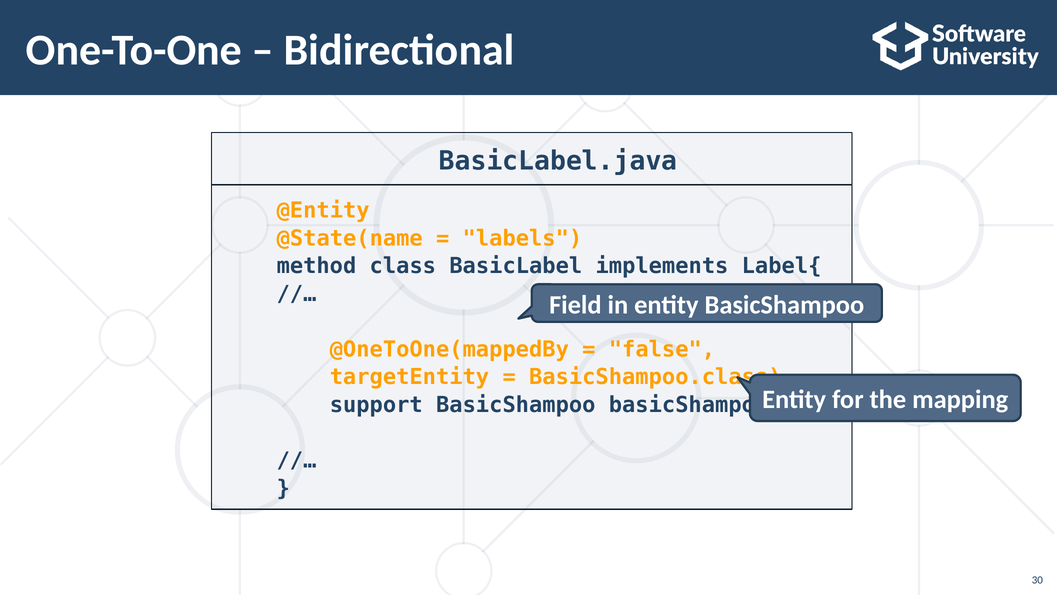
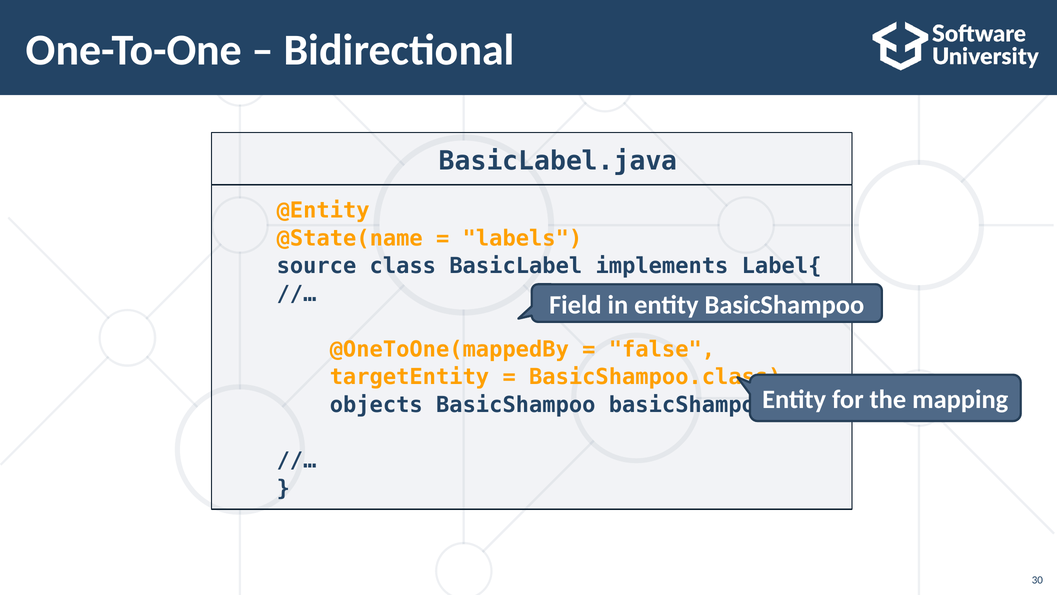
method: method -> source
support: support -> objects
